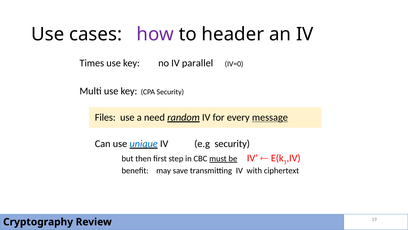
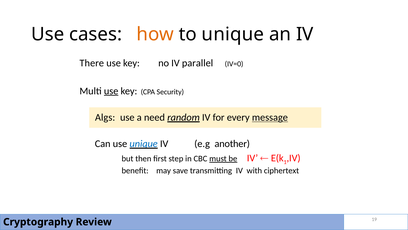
how colour: purple -> orange
to header: header -> unique
Times: Times -> There
use at (111, 91) underline: none -> present
Files: Files -> Algs
e.g security: security -> another
